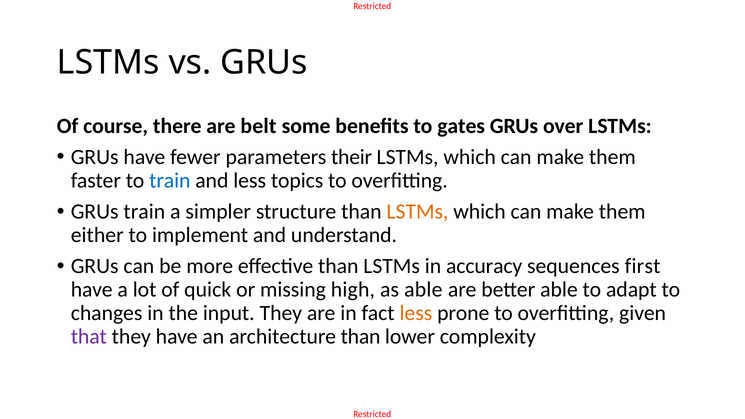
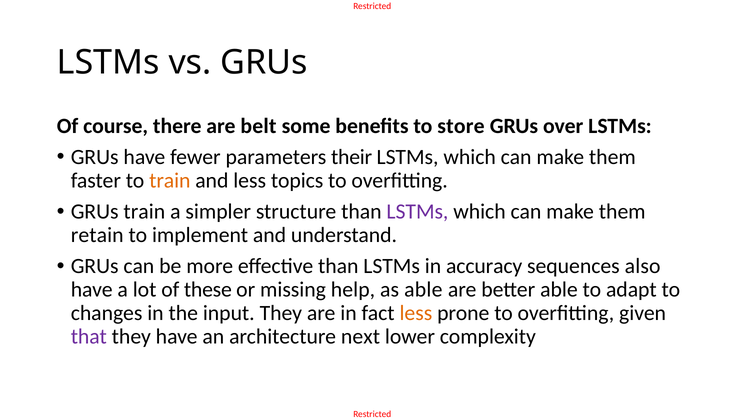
gates: gates -> store
train at (170, 181) colour: blue -> orange
LSTMs at (417, 212) colour: orange -> purple
either: either -> retain
first: first -> also
quick: quick -> these
high: high -> help
architecture than: than -> next
